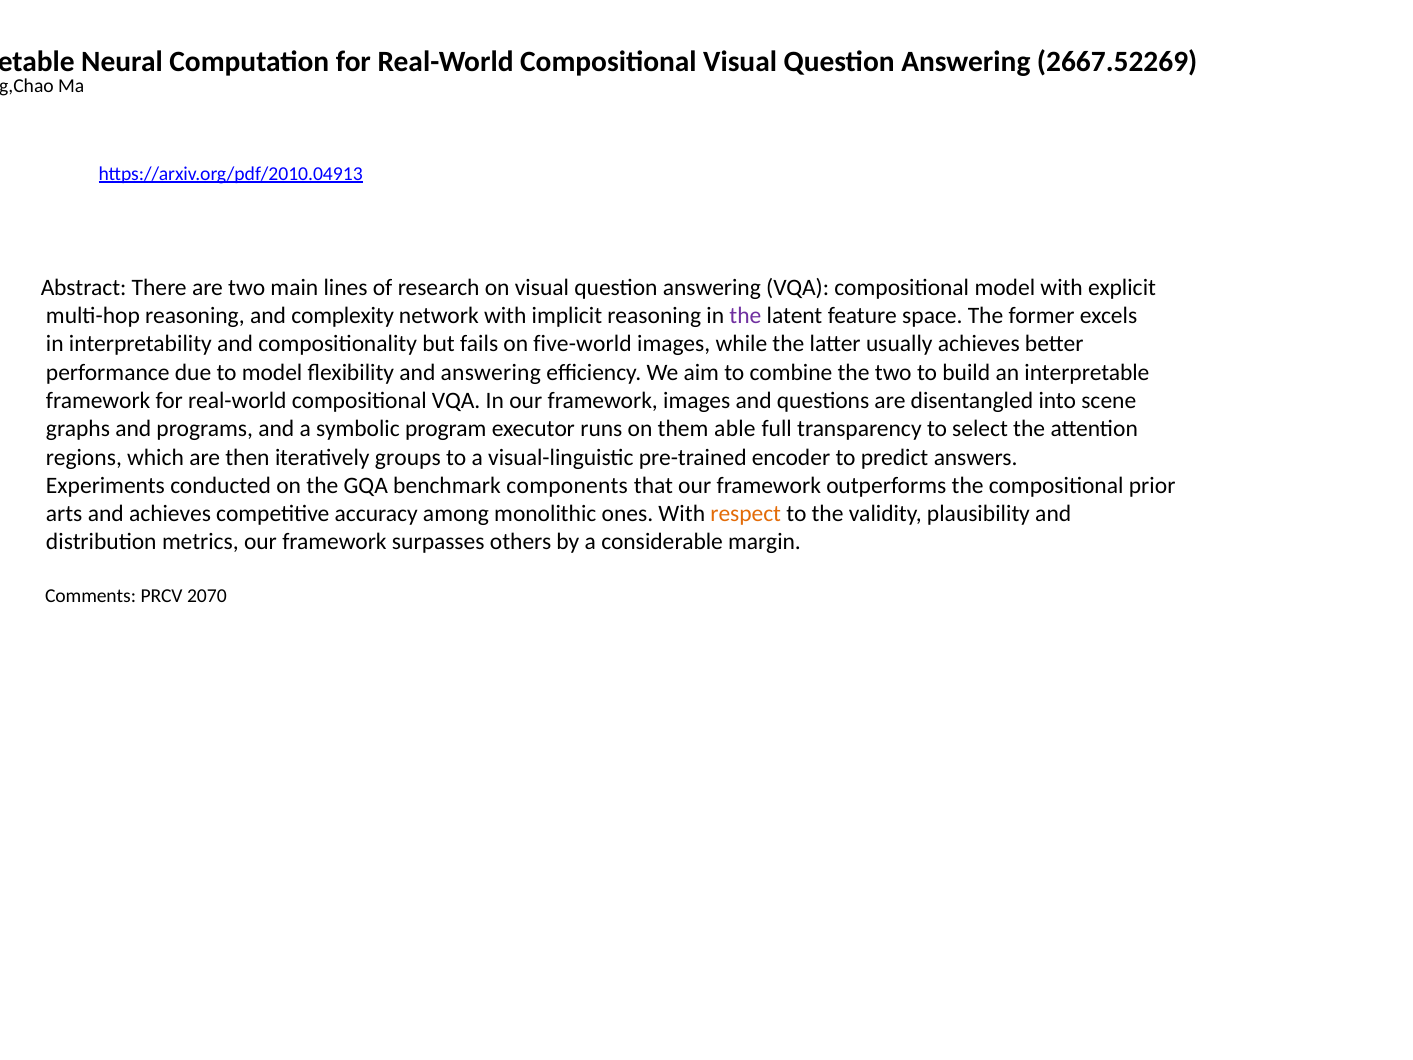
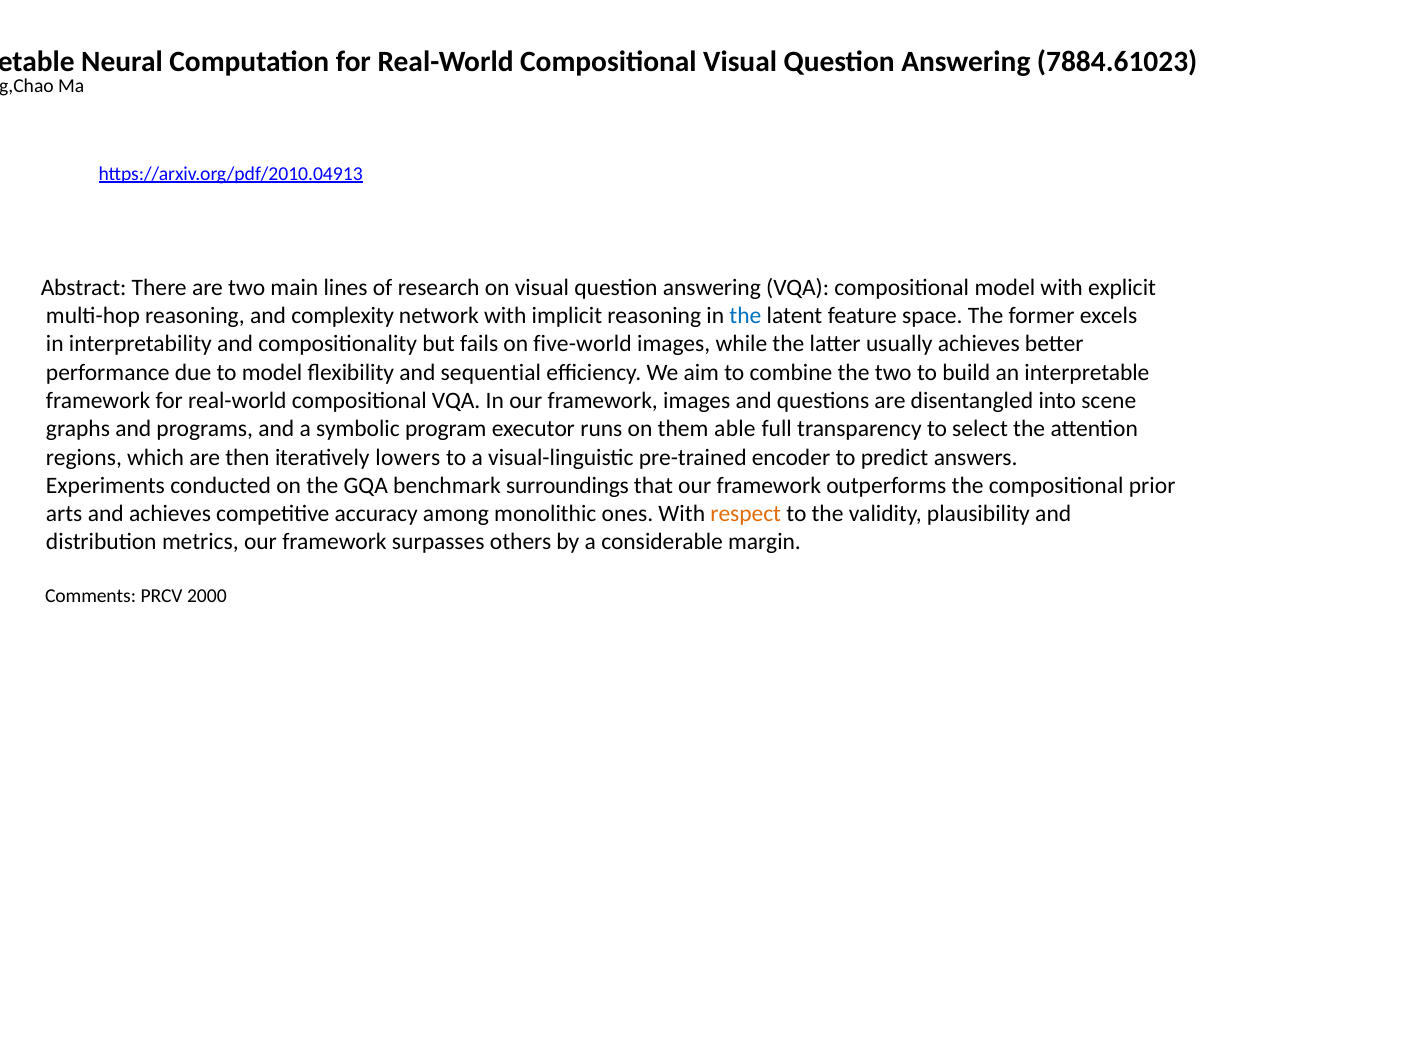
2667.52269: 2667.52269 -> 7884.61023
the at (745, 316) colour: purple -> blue
and answering: answering -> sequential
groups: groups -> lowers
components: components -> surroundings
2070: 2070 -> 2000
